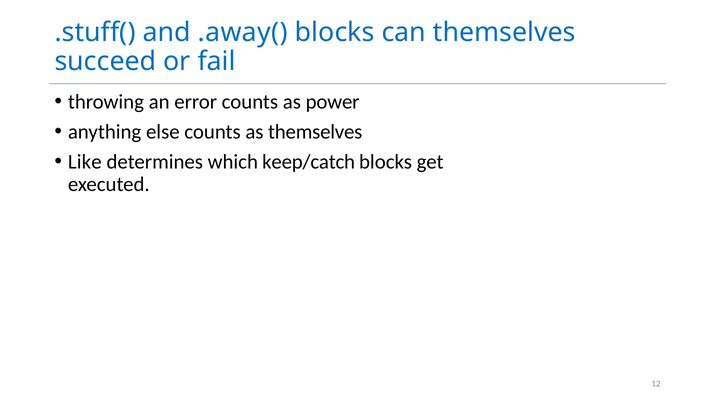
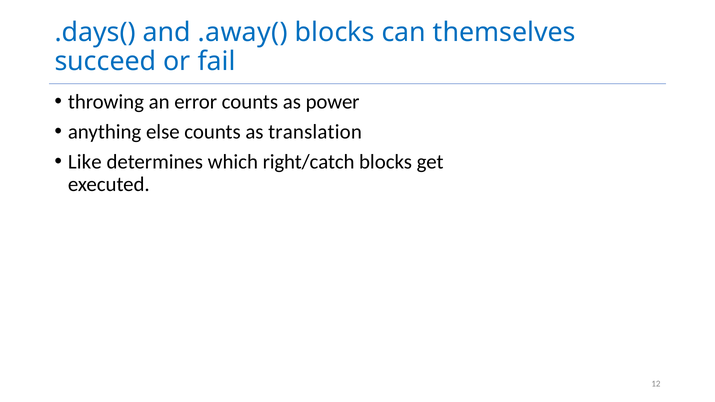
.stuff(: .stuff( -> .days(
as themselves: themselves -> translation
keep/catch: keep/catch -> right/catch
